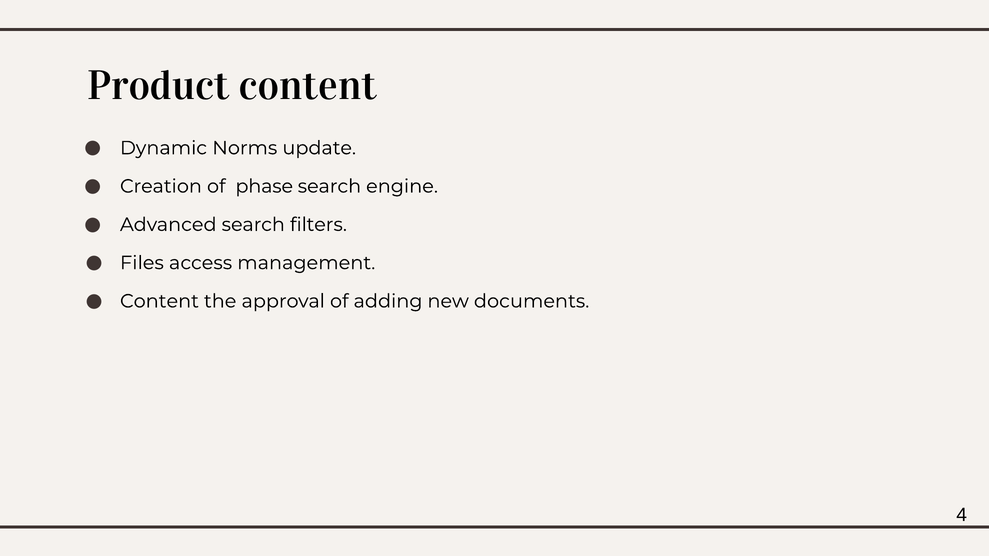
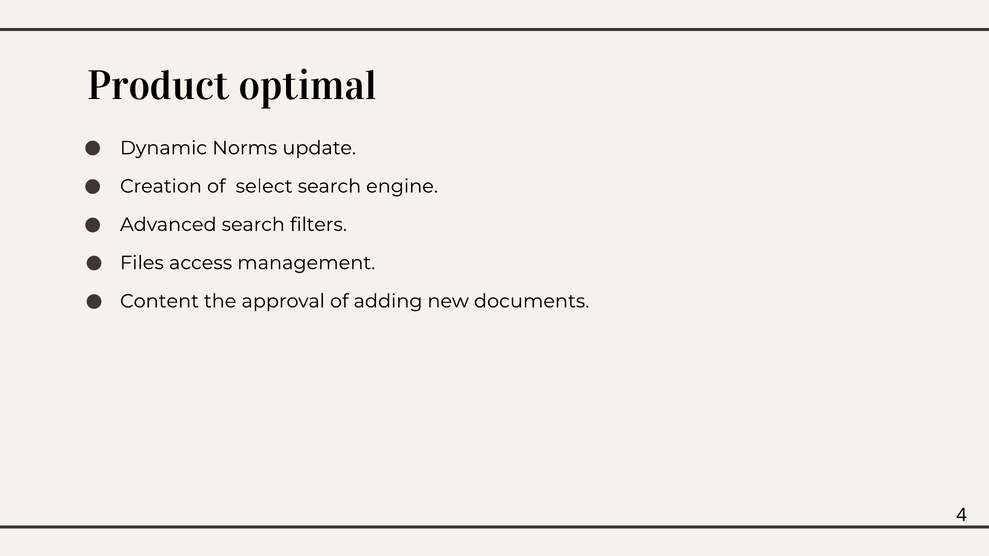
Product content: content -> optimal
phase: phase -> select
